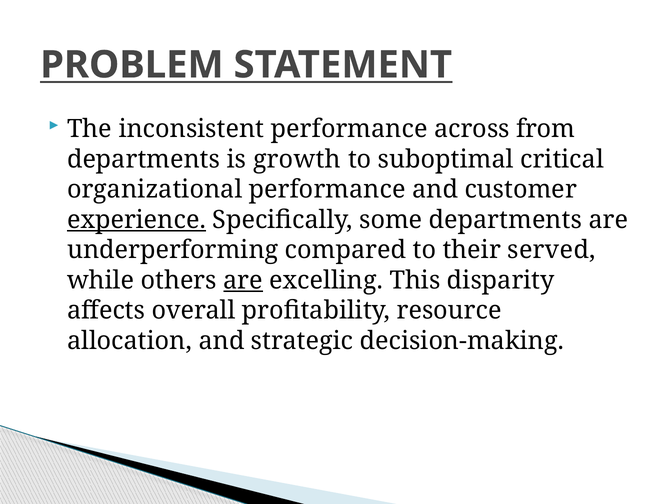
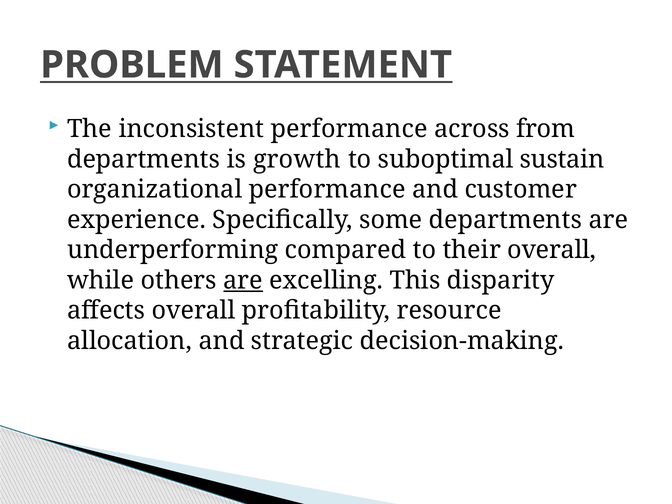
critical: critical -> sustain
experience underline: present -> none
their served: served -> overall
